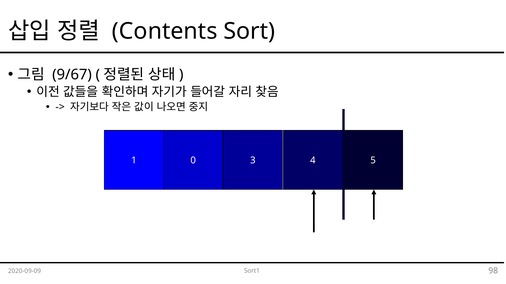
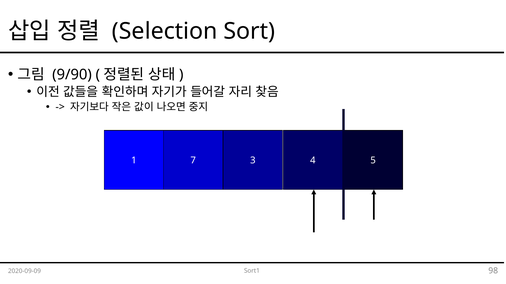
Contents: Contents -> Selection
9/67: 9/67 -> 9/90
0: 0 -> 7
